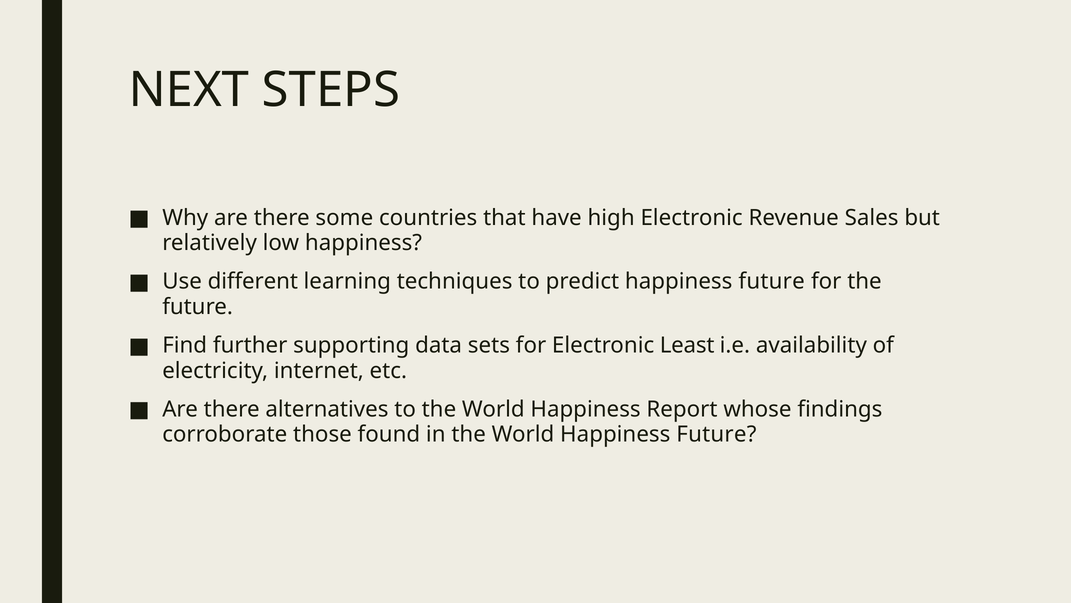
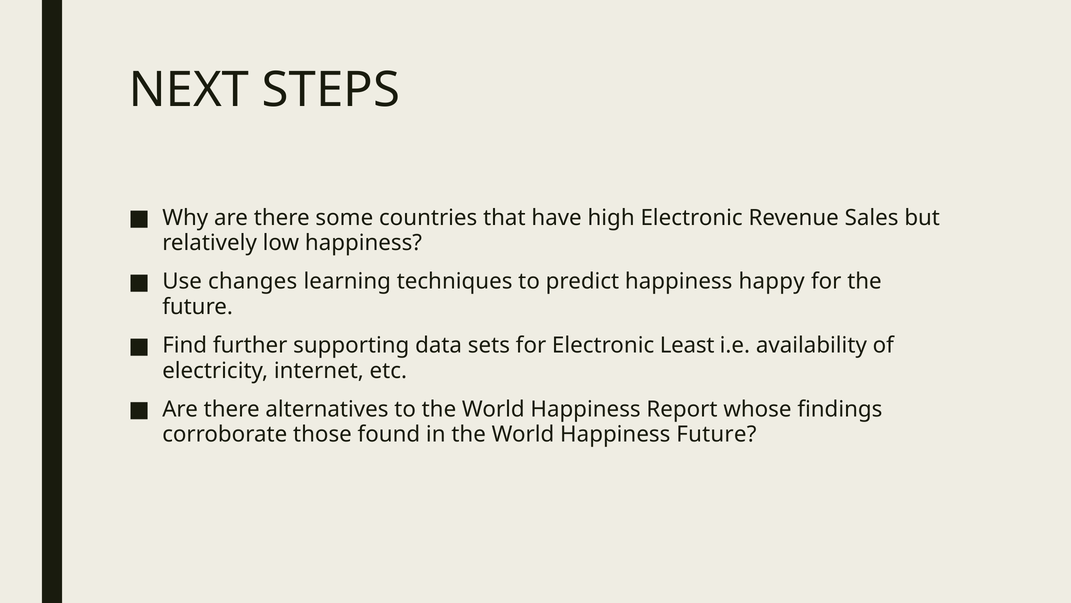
different: different -> changes
predict happiness future: future -> happy
